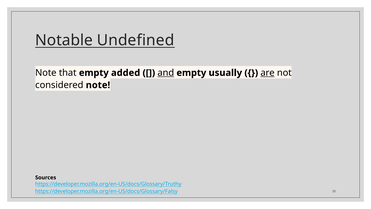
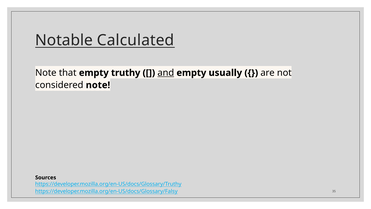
Undefined: Undefined -> Calculated
added: added -> truthy
are underline: present -> none
